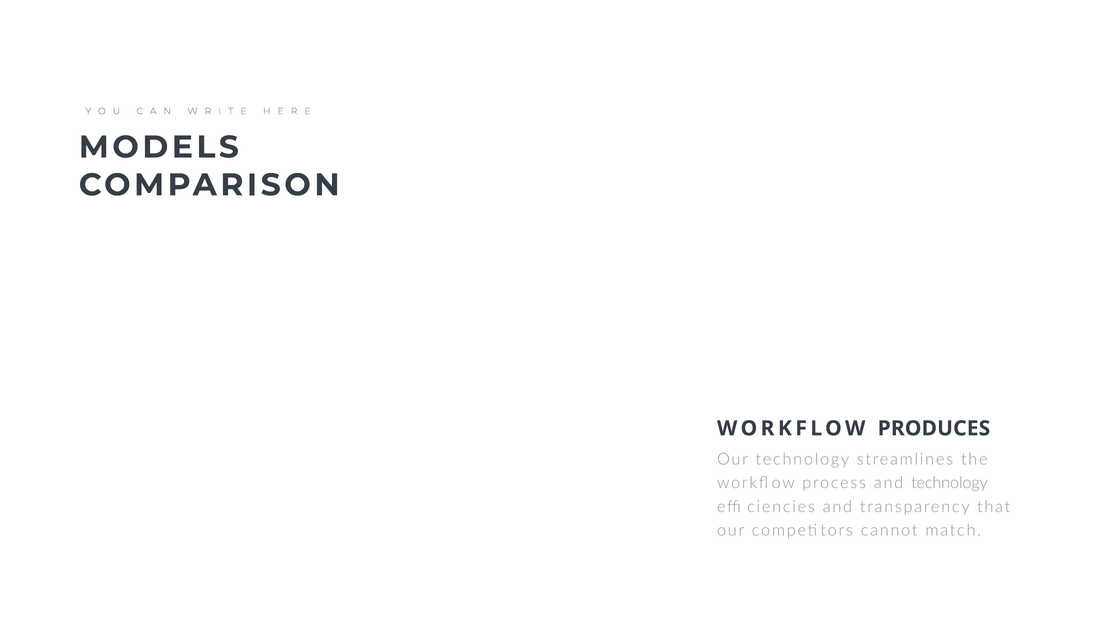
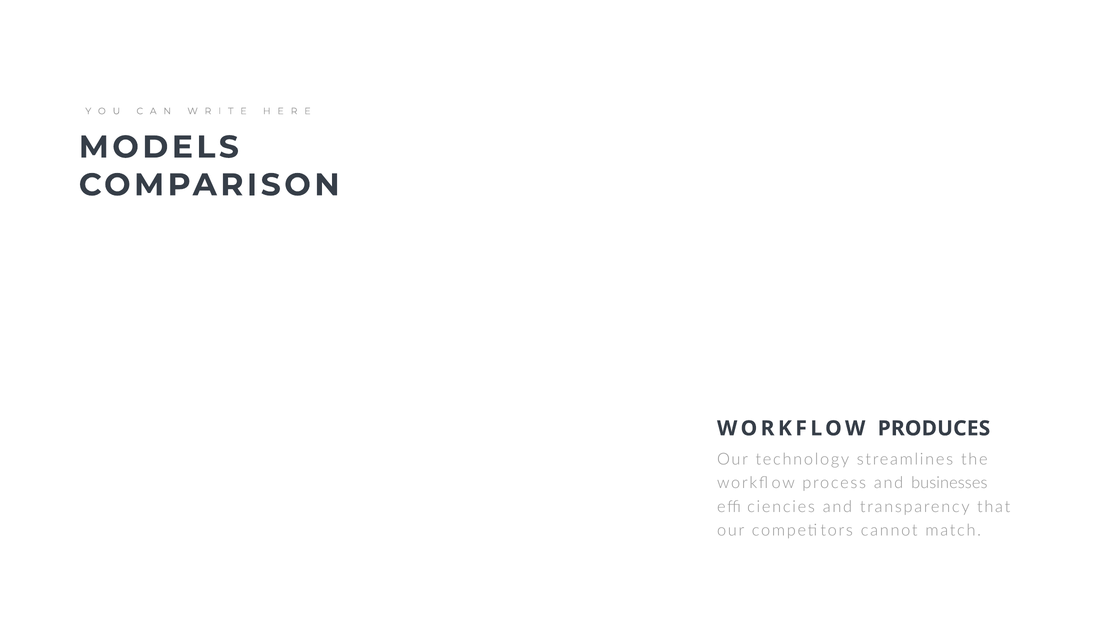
and technology: technology -> businesses
